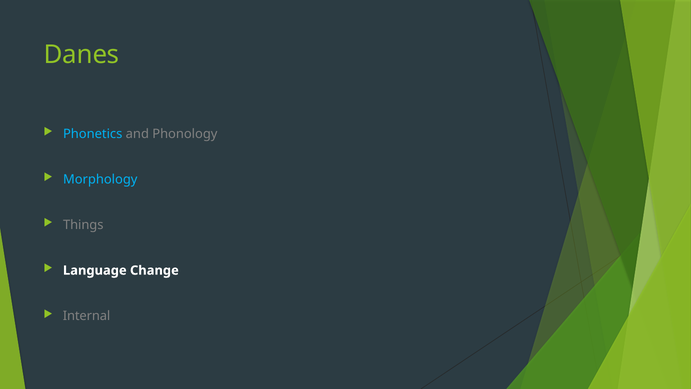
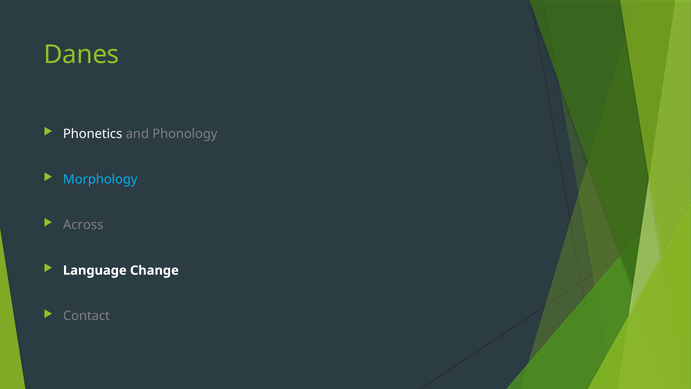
Phonetics colour: light blue -> white
Things: Things -> Across
Internal: Internal -> Contact
